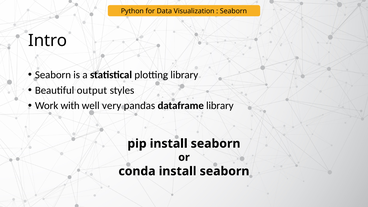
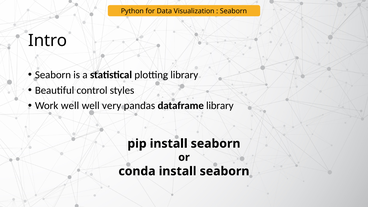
output: output -> control
Work with: with -> well
